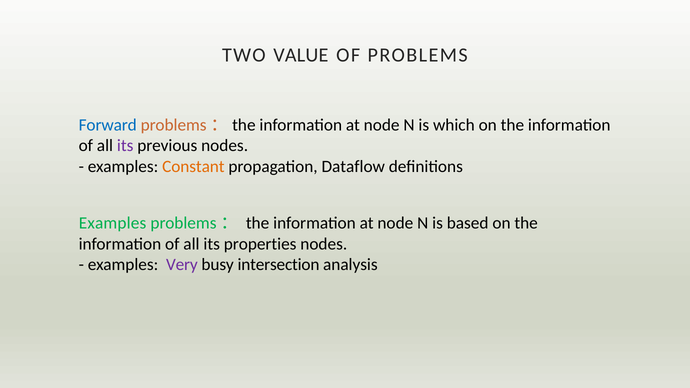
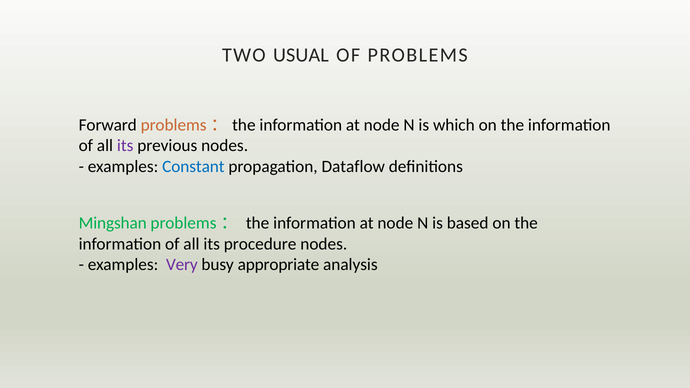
VALUE: VALUE -> USUAL
Forward colour: blue -> black
Constant colour: orange -> blue
Examples at (113, 223): Examples -> Mingshan
properties: properties -> procedure
intersection: intersection -> appropriate
